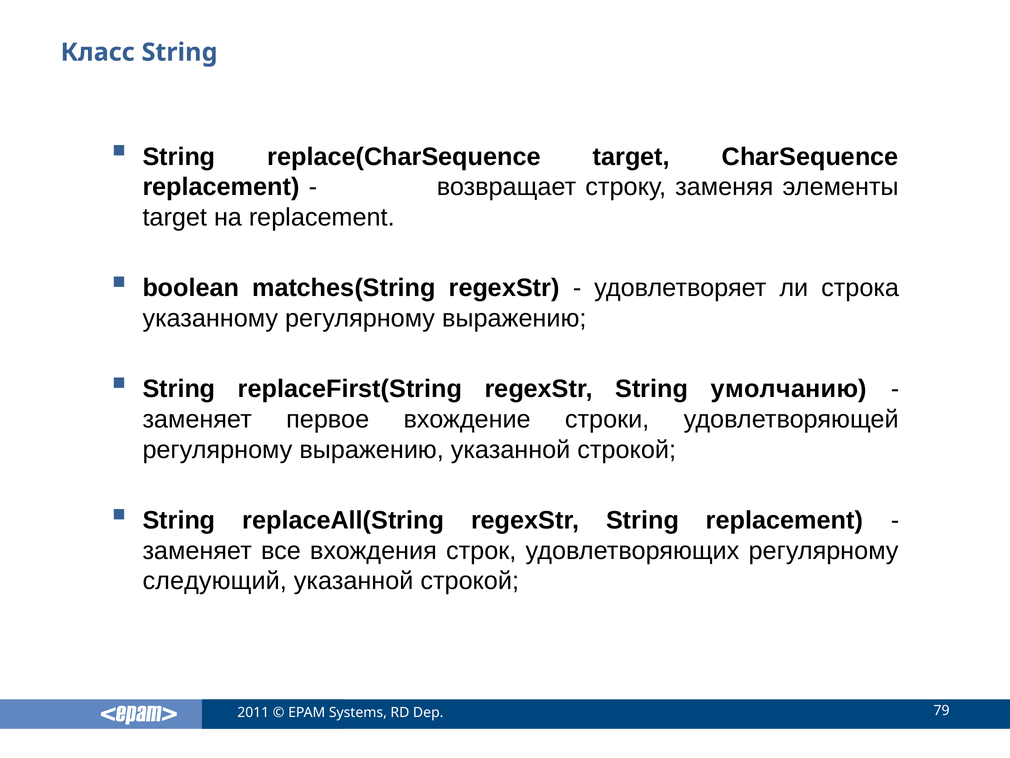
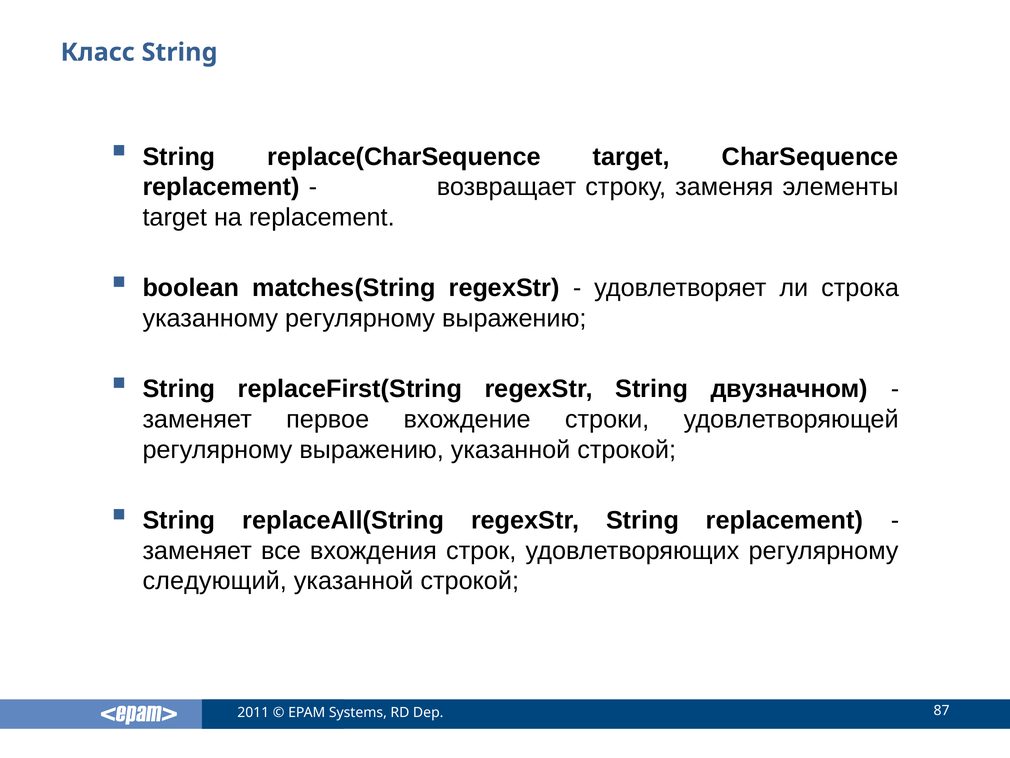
умолчанию: умолчанию -> двузначном
79: 79 -> 87
